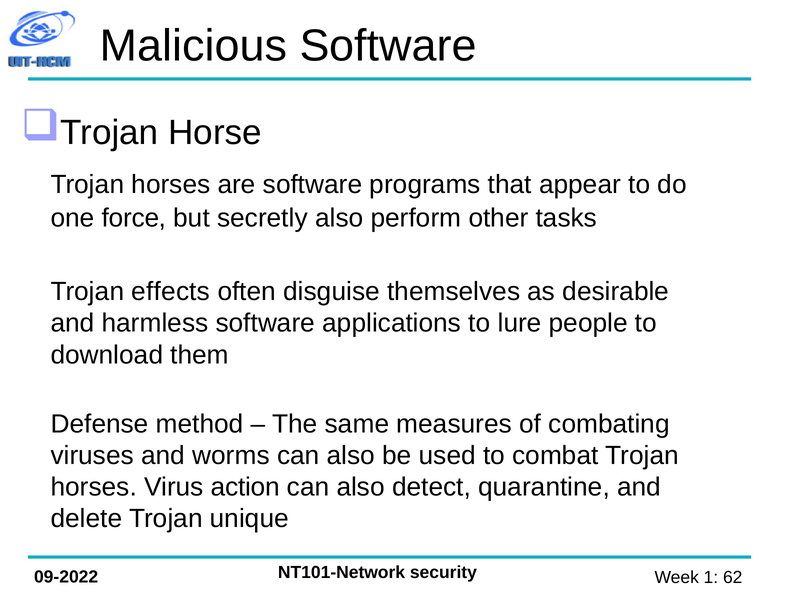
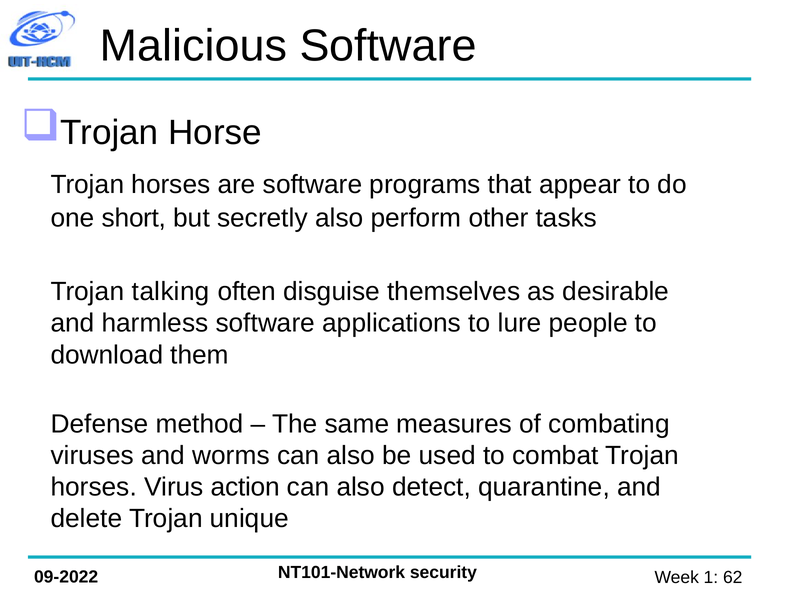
force: force -> short
effects: effects -> talking
